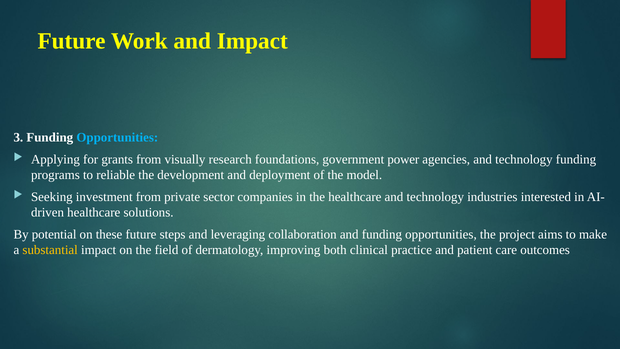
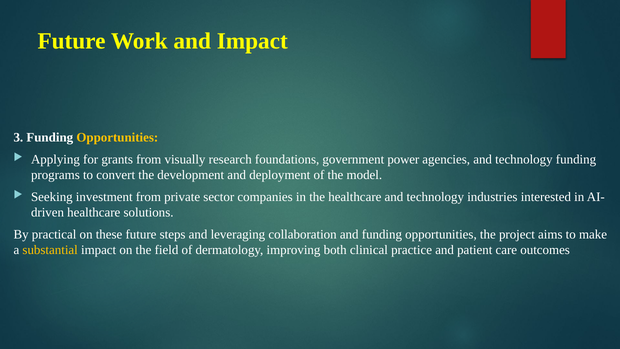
Opportunities at (117, 137) colour: light blue -> yellow
reliable: reliable -> convert
potential: potential -> practical
